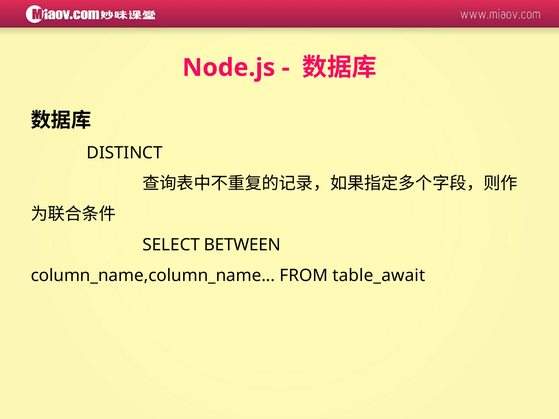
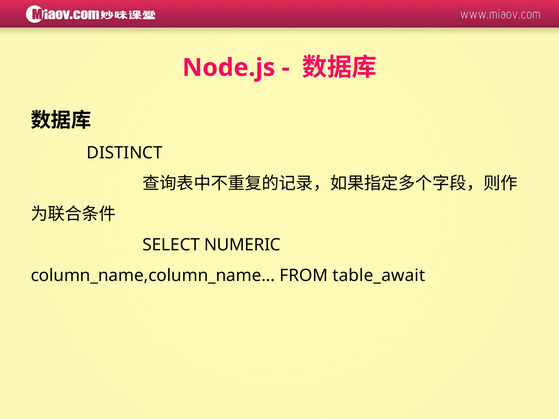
BETWEEN: BETWEEN -> NUMERIC
